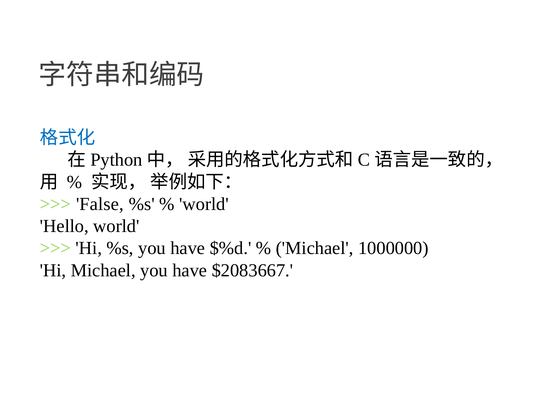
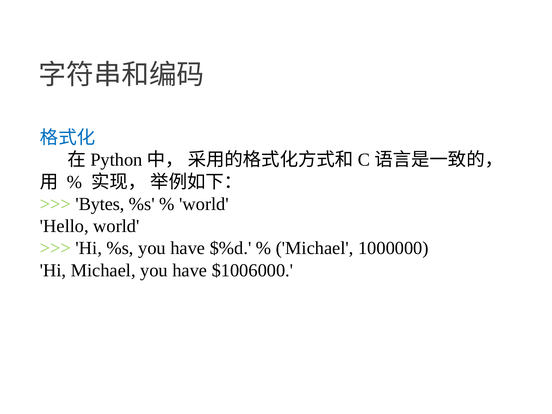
False: False -> Bytes
$2083667: $2083667 -> $1006000
